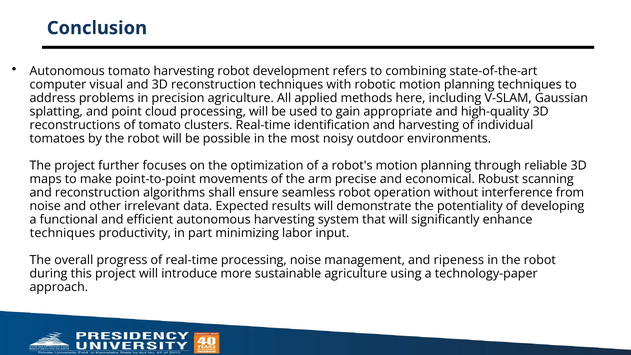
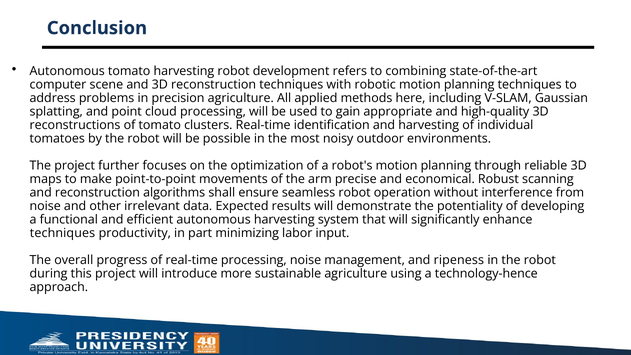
visual: visual -> scene
technology-paper: technology-paper -> technology-hence
